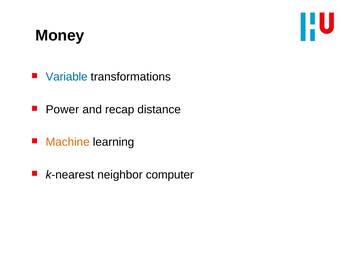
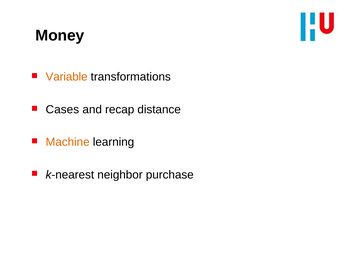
Variable colour: blue -> orange
Power: Power -> Cases
computer: computer -> purchase
